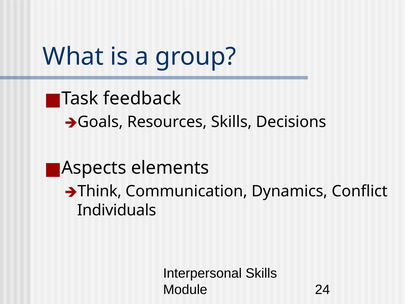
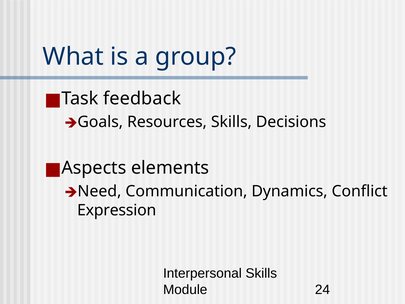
Think: Think -> Need
Individuals: Individuals -> Expression
